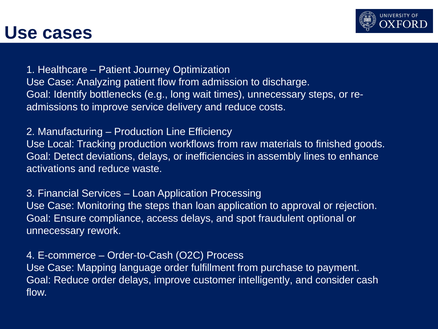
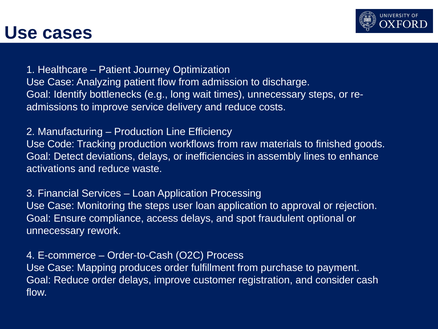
Local: Local -> Code
than: than -> user
language: language -> produces
intelligently: intelligently -> registration
